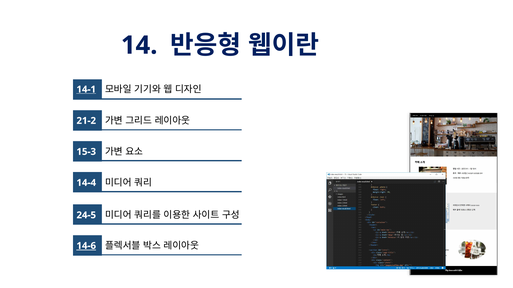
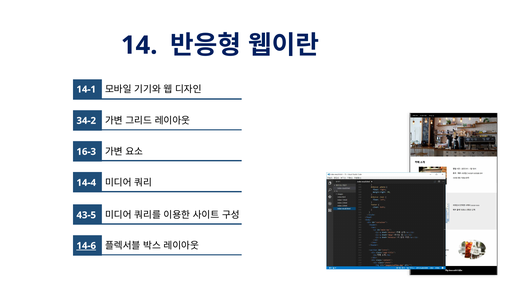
14-1 underline: present -> none
21-2: 21-2 -> 34-2
15-3: 15-3 -> 16-3
24-5: 24-5 -> 43-5
